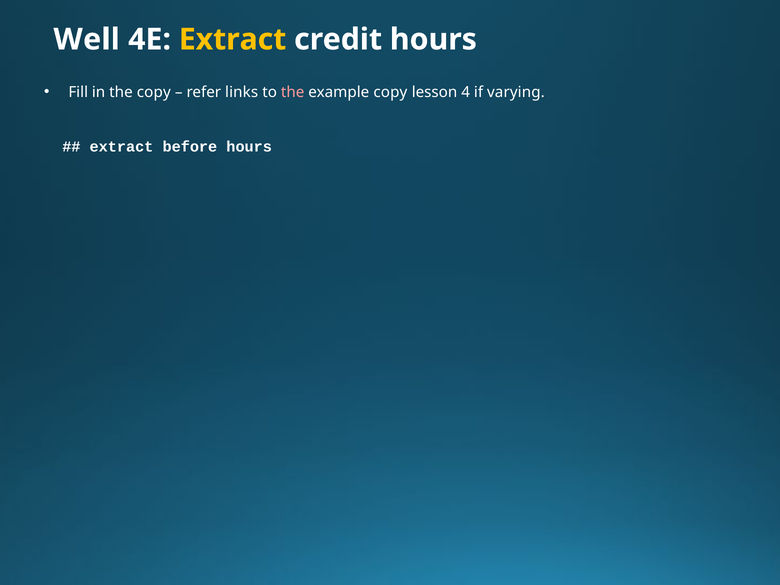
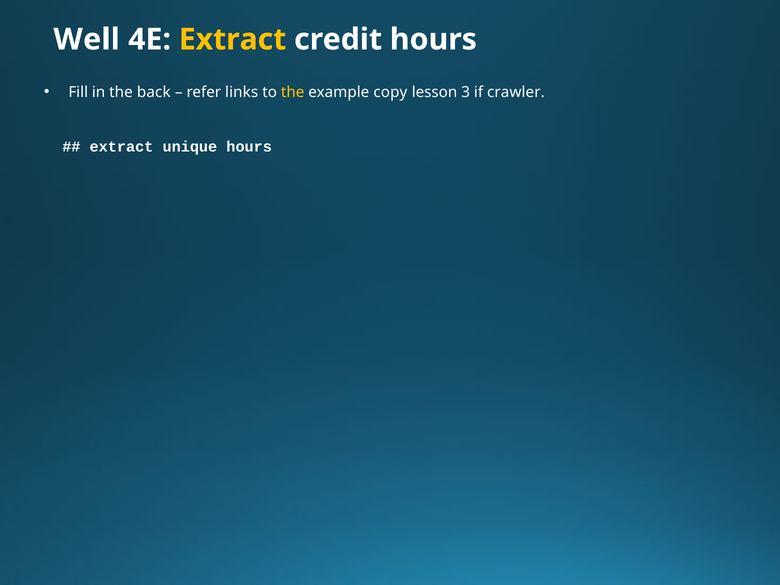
the copy: copy -> back
the at (293, 92) colour: pink -> yellow
4: 4 -> 3
varying: varying -> crawler
before: before -> unique
